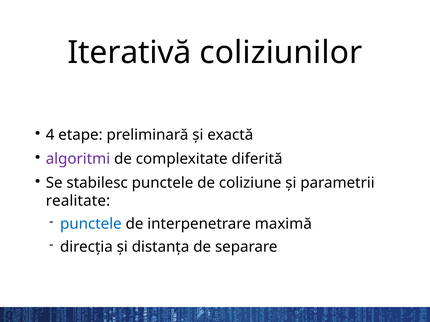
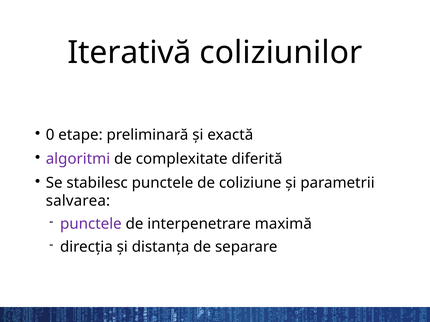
4: 4 -> 0
realitate: realitate -> salvarea
punctele at (91, 224) colour: blue -> purple
